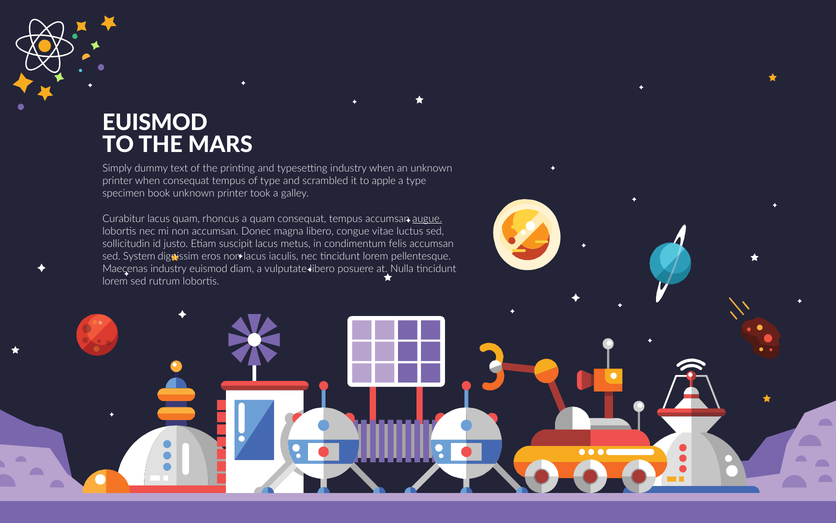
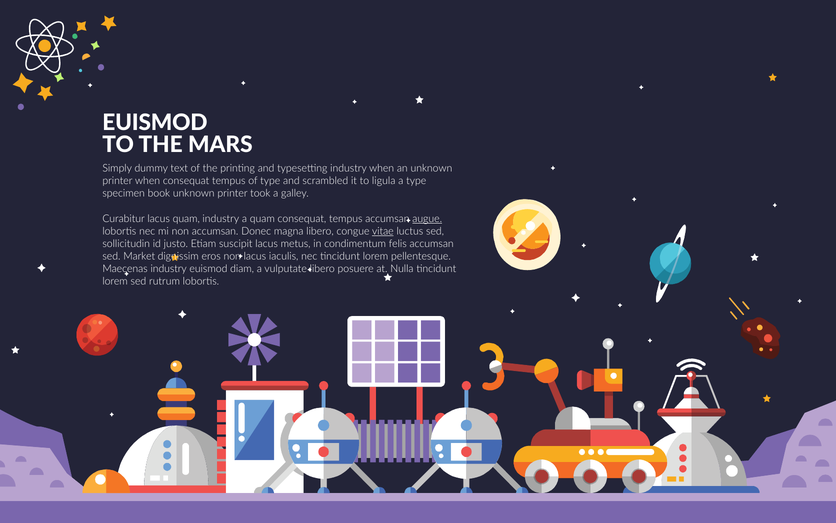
apple: apple -> ligula
quam rhoncus: rhoncus -> industry
vitae underline: none -> present
System: System -> Market
